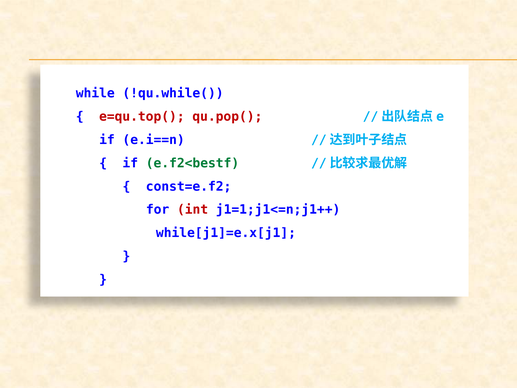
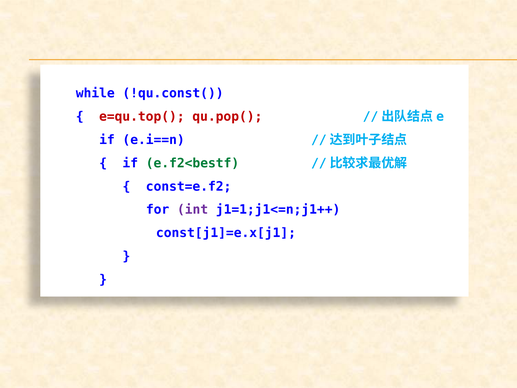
!qu.while(: !qu.while( -> !qu.const(
int colour: red -> purple
while[j1]=e.x[j1: while[j1]=e.x[j1 -> const[j1]=e.x[j1
